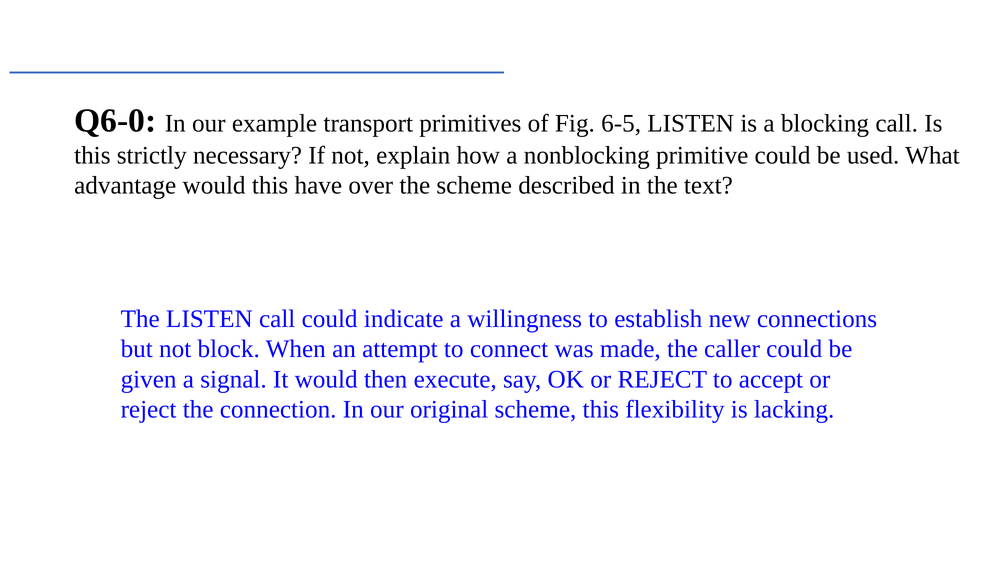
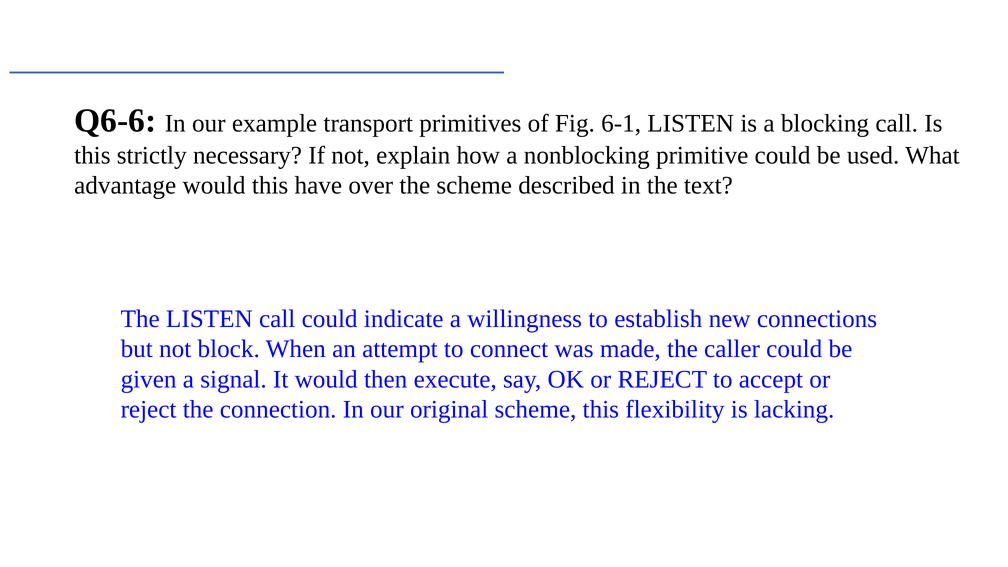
Q6-0: Q6-0 -> Q6-6
6-5: 6-5 -> 6-1
